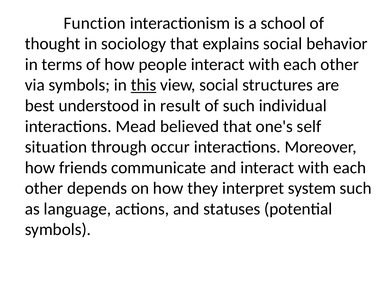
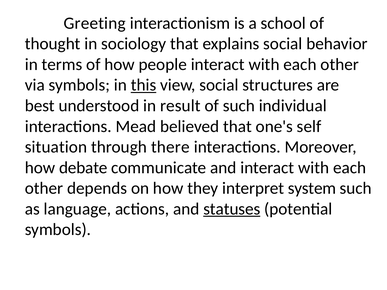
Function: Function -> Greeting
occur: occur -> there
friends: friends -> debate
statuses underline: none -> present
